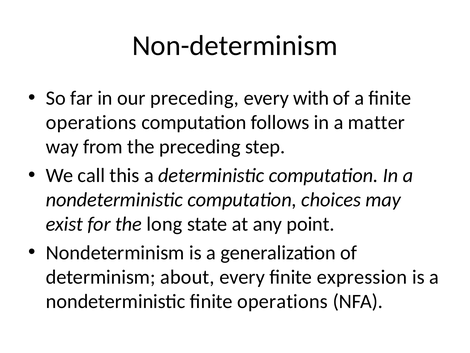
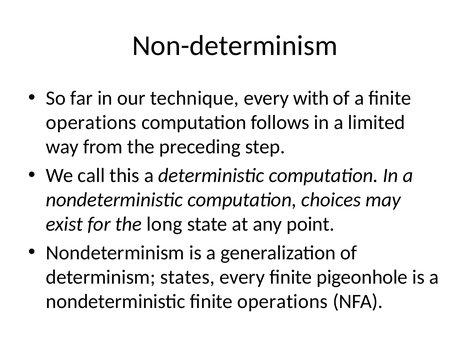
our preceding: preceding -> technique
matter: matter -> limited
about: about -> states
expression: expression -> pigeonhole
